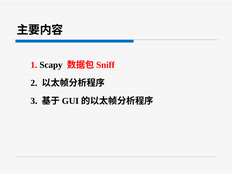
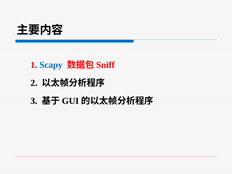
Scapy colour: black -> blue
